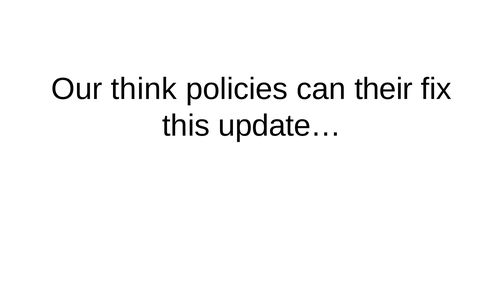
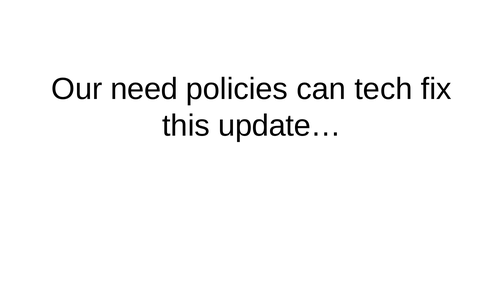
think: think -> need
their: their -> tech
